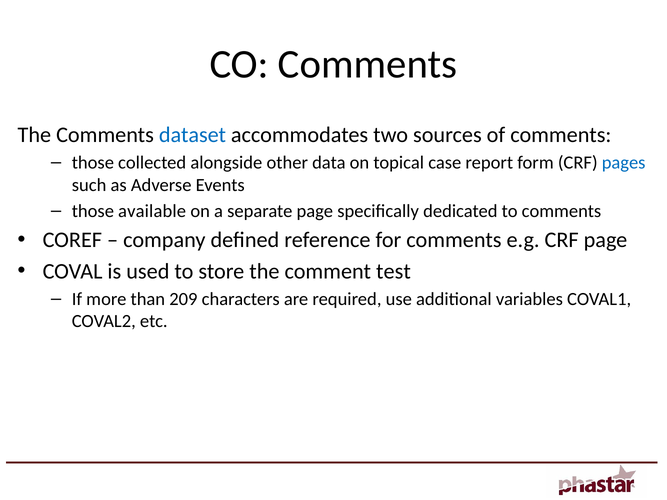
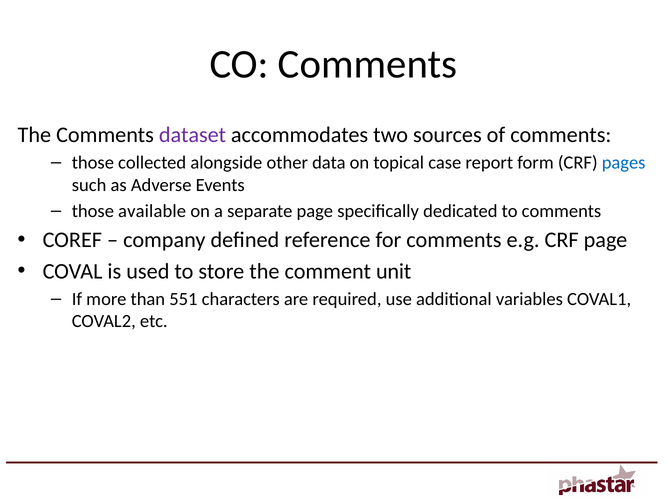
dataset colour: blue -> purple
test: test -> unit
209: 209 -> 551
